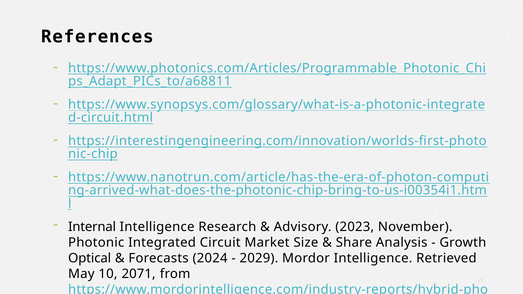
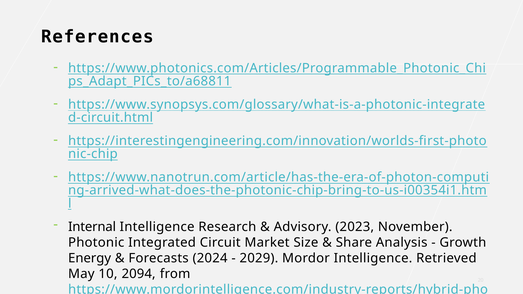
Optical: Optical -> Energy
2071: 2071 -> 2094
